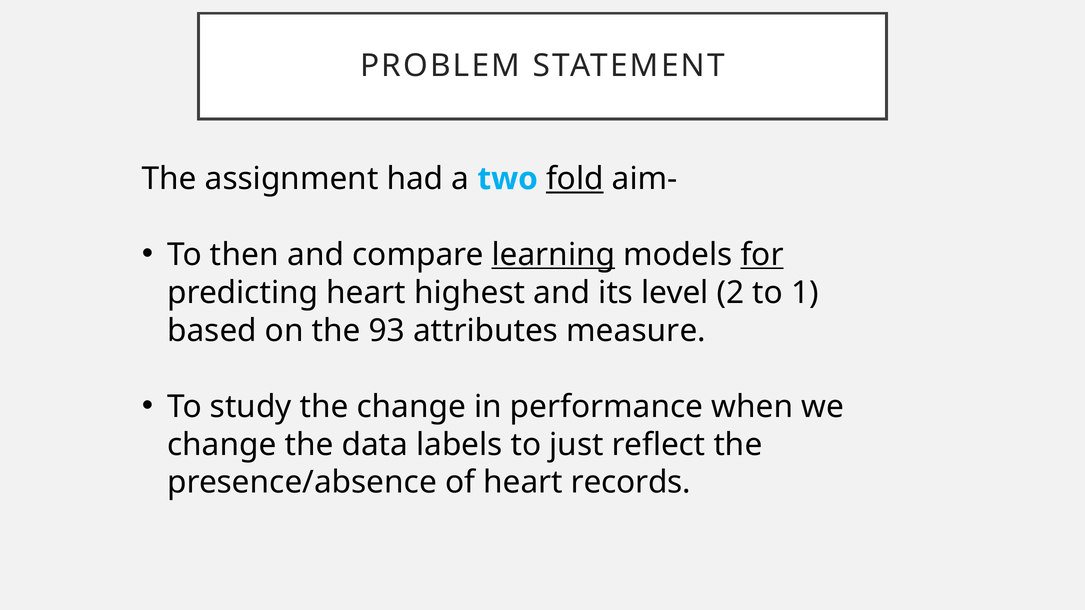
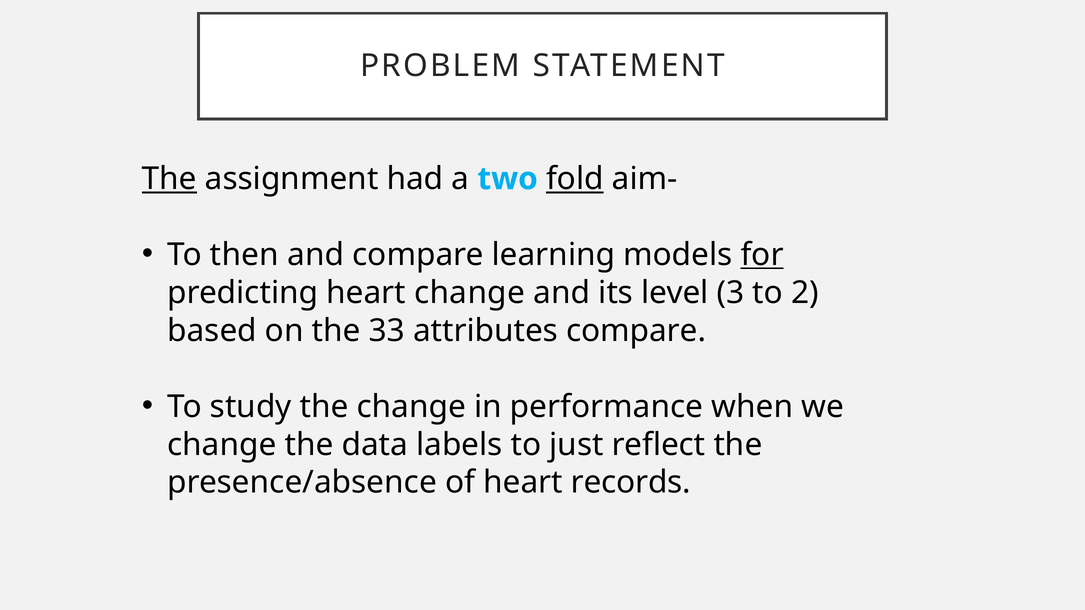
The at (169, 179) underline: none -> present
learning underline: present -> none
heart highest: highest -> change
2: 2 -> 3
1: 1 -> 2
93: 93 -> 33
attributes measure: measure -> compare
